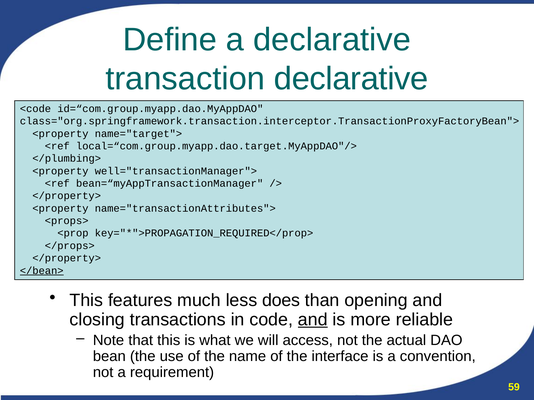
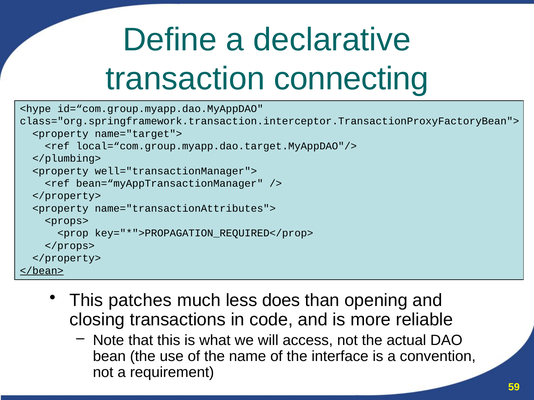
transaction declarative: declarative -> connecting
<code: <code -> <hype
features: features -> patches
and at (313, 320) underline: present -> none
